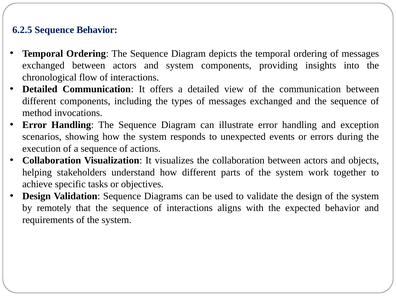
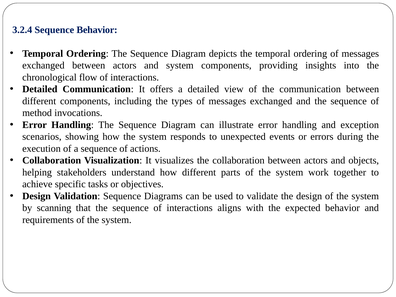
6.2.5: 6.2.5 -> 3.2.4
remotely: remotely -> scanning
